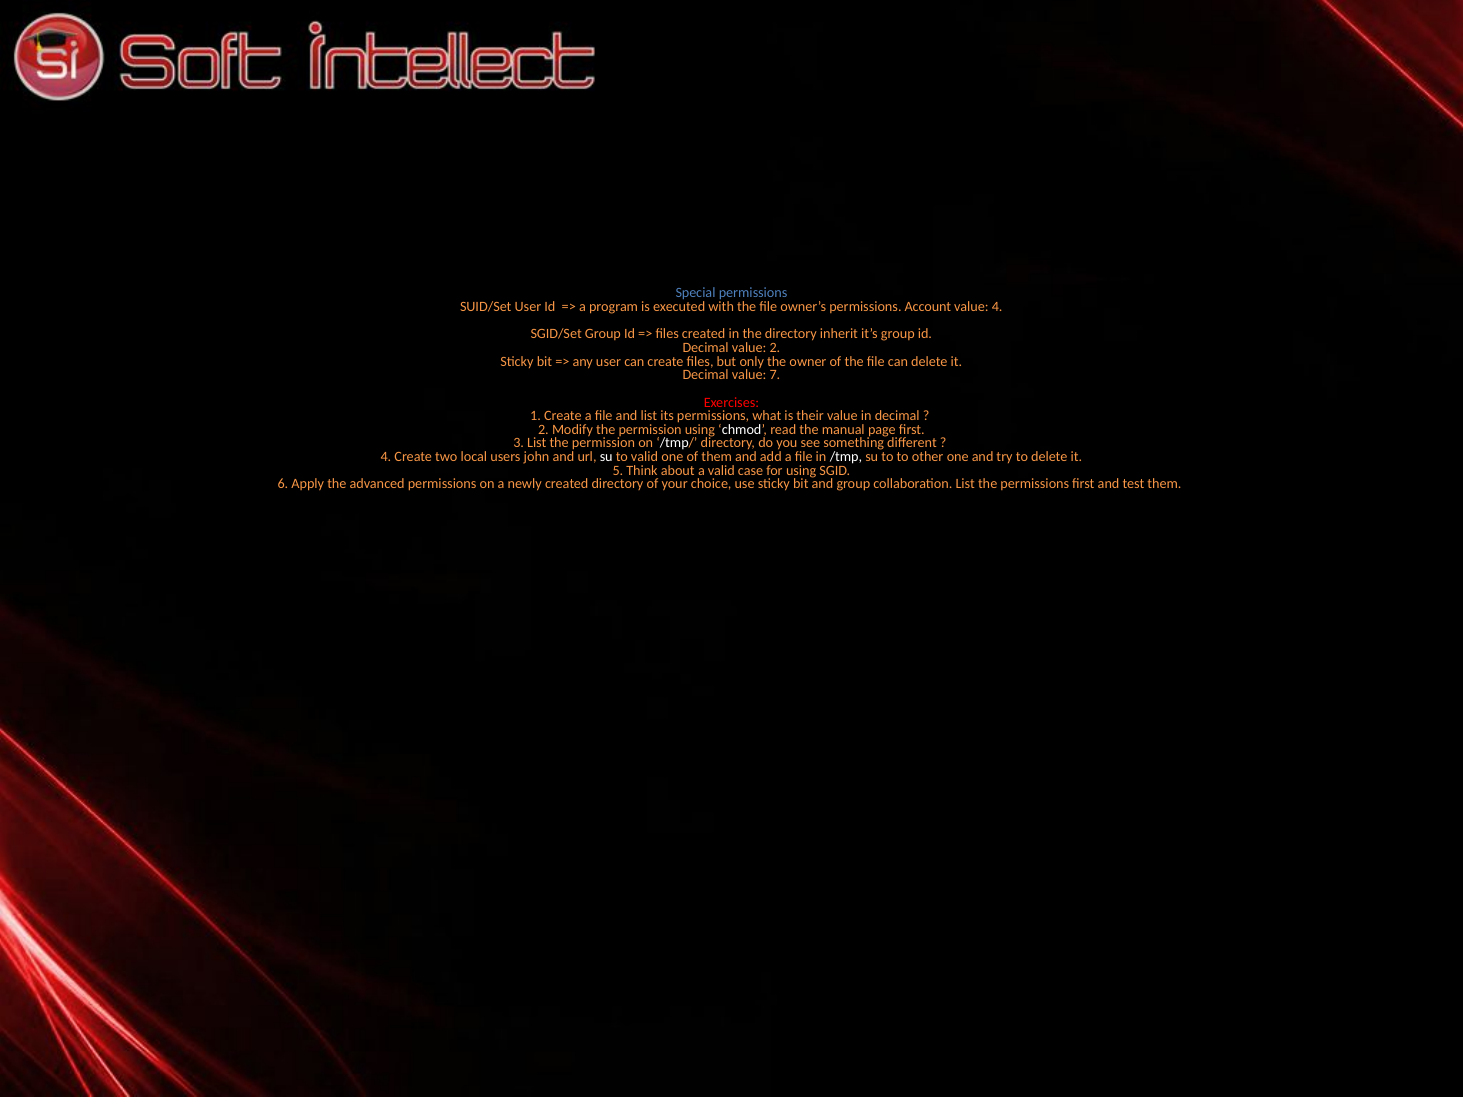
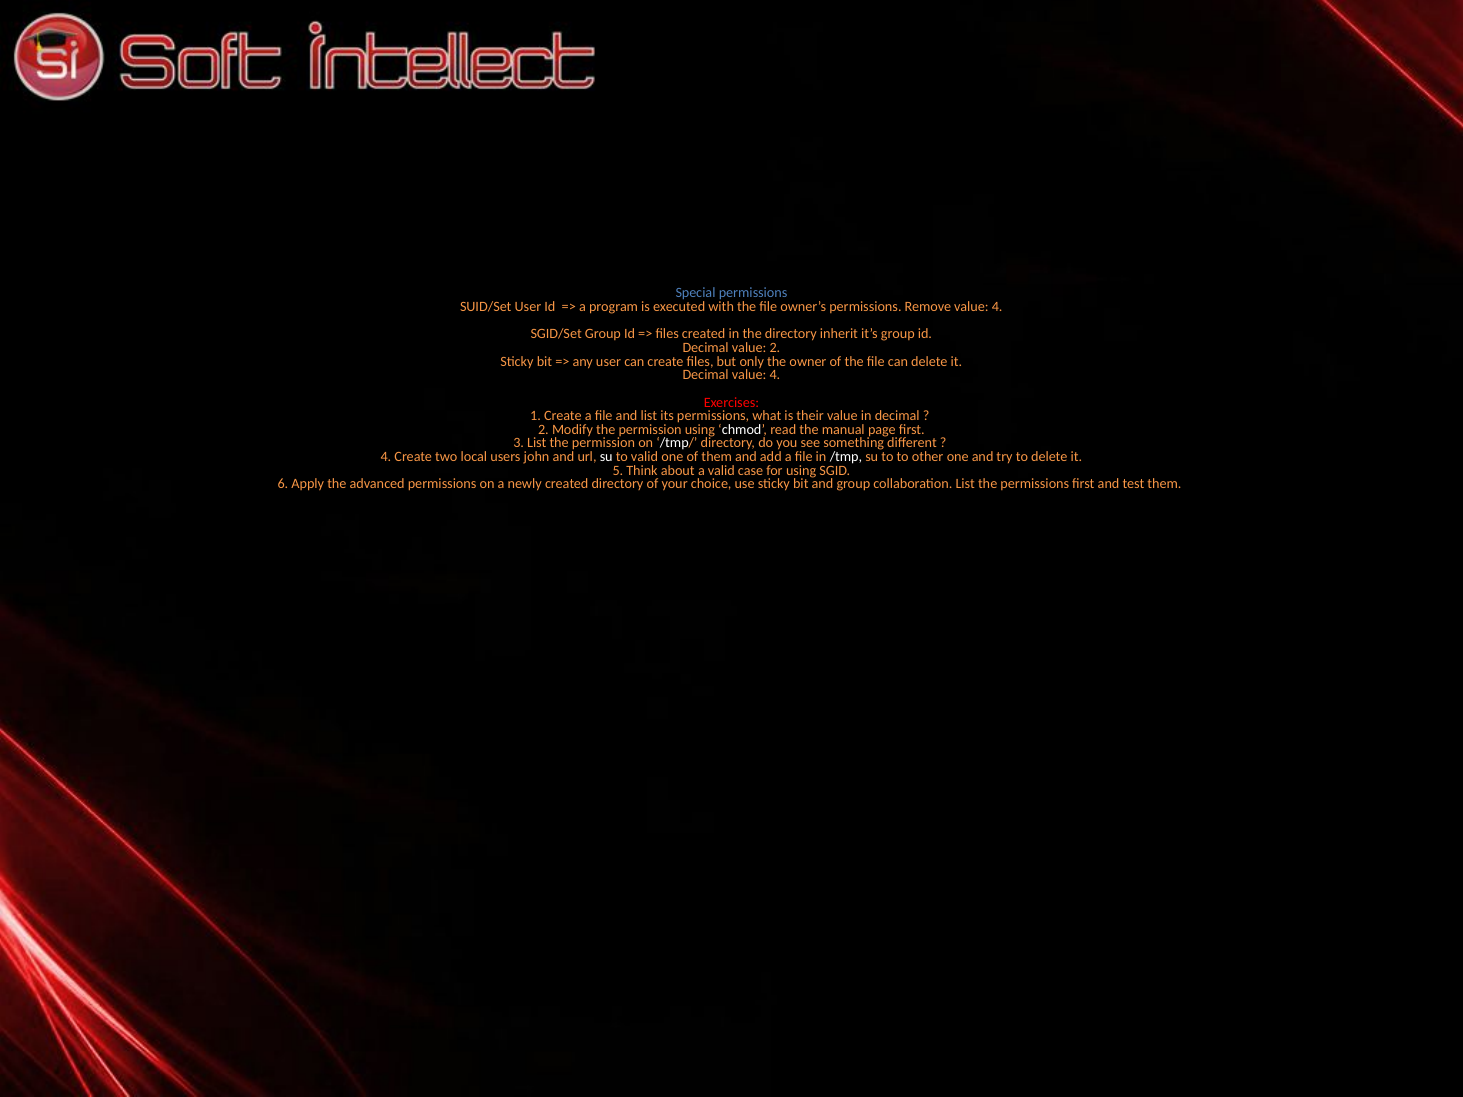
Account: Account -> Remove
Decimal value 7: 7 -> 4
